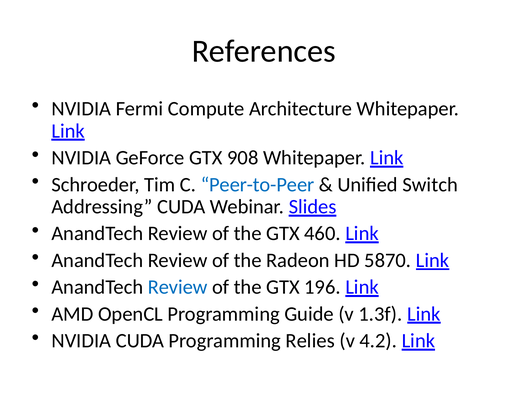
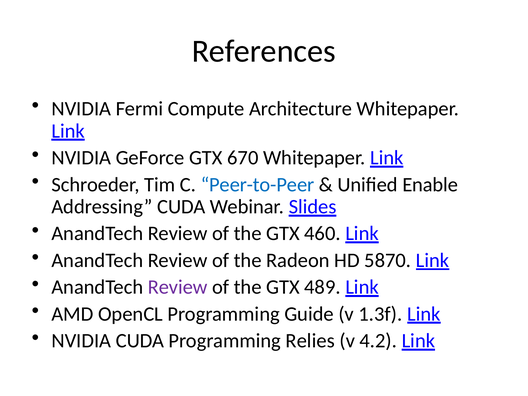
908: 908 -> 670
Switch: Switch -> Enable
Review at (178, 287) colour: blue -> purple
196: 196 -> 489
